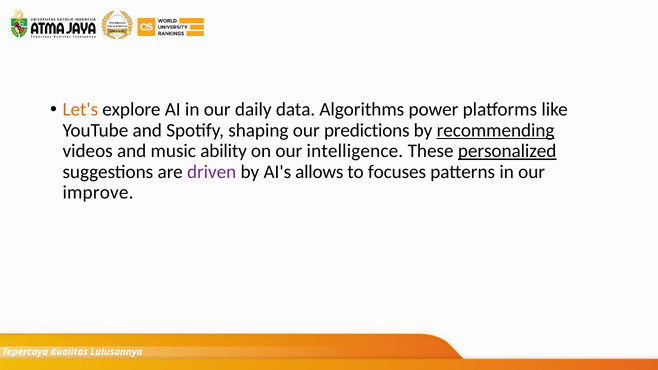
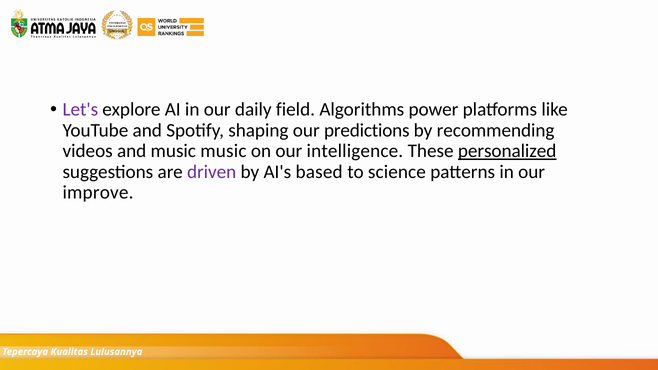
Let's colour: orange -> purple
data: data -> field
recommending underline: present -> none
music ability: ability -> music
allows: allows -> based
focuses: focuses -> science
